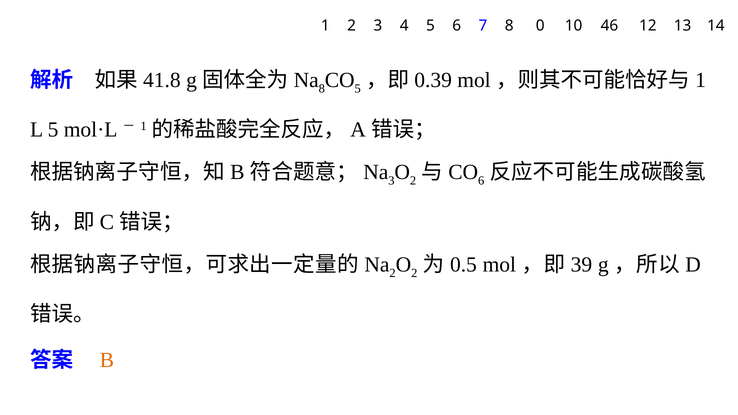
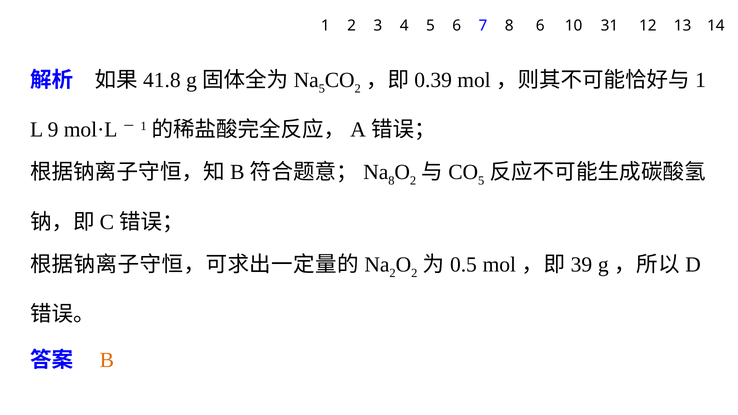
8 0: 0 -> 6
46: 46 -> 31
8 at (322, 89): 8 -> 5
5 at (358, 89): 5 -> 2
L 5: 5 -> 9
3 at (391, 181): 3 -> 8
6 at (481, 181): 6 -> 5
